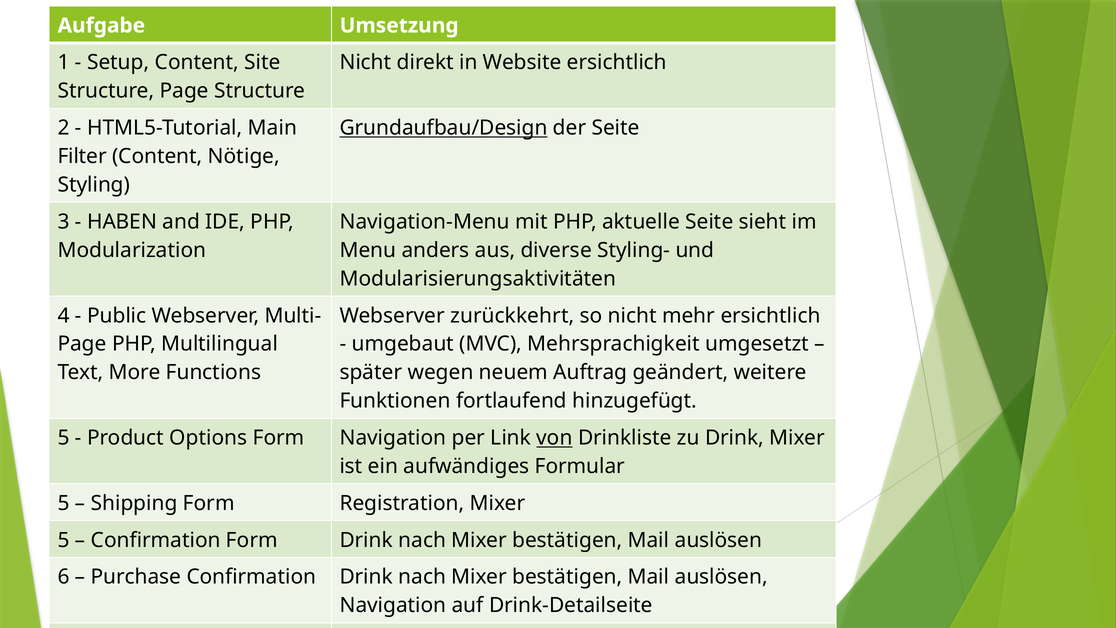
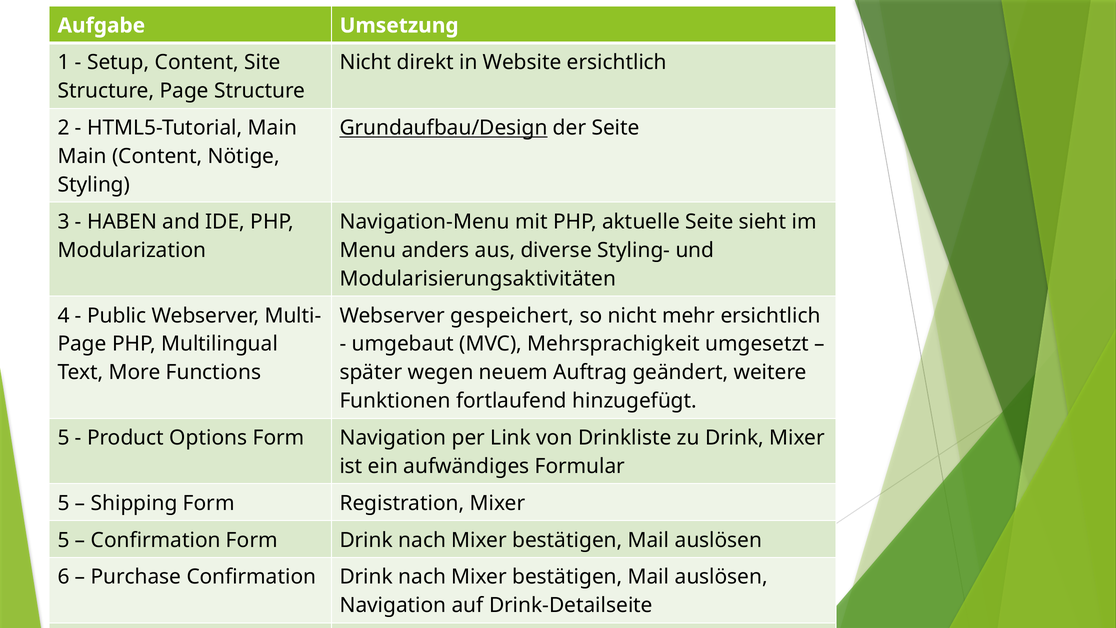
Filter at (82, 156): Filter -> Main
zurückkehrt: zurückkehrt -> gespeichert
von underline: present -> none
